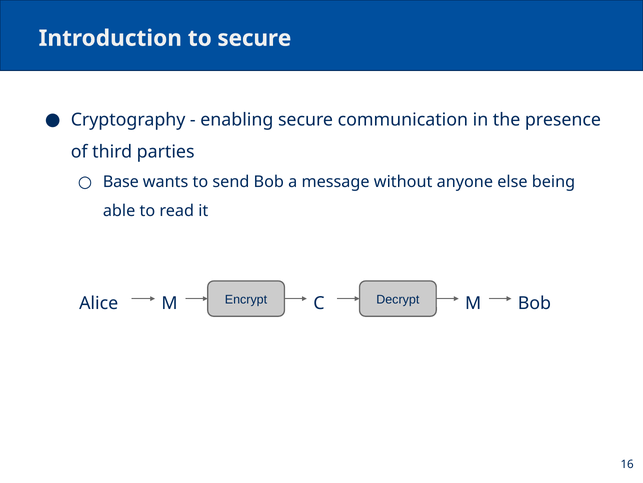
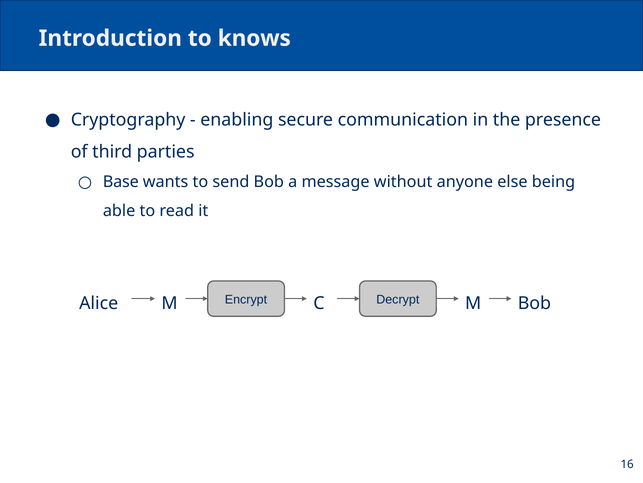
to secure: secure -> knows
